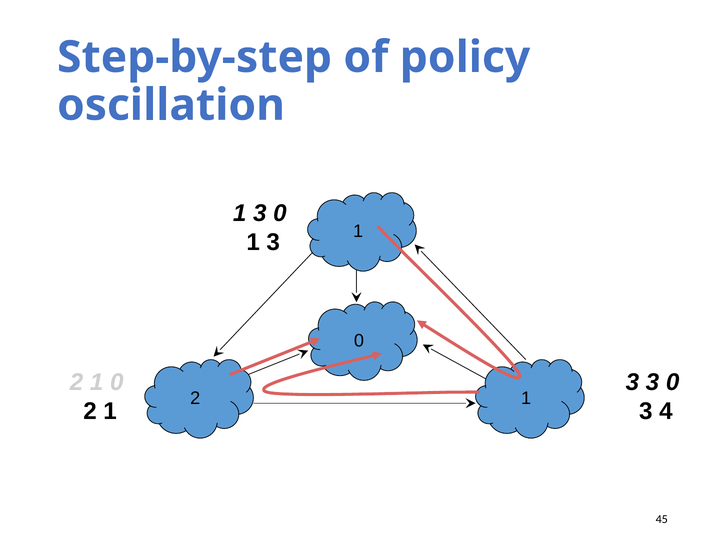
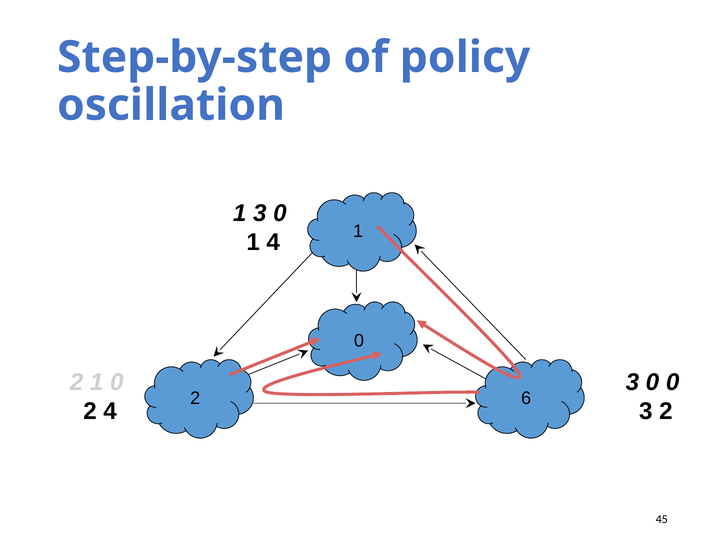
3 at (273, 242): 3 -> 4
3 at (652, 382): 3 -> 0
1 at (526, 398): 1 -> 6
1 at (110, 411): 1 -> 4
3 4: 4 -> 2
